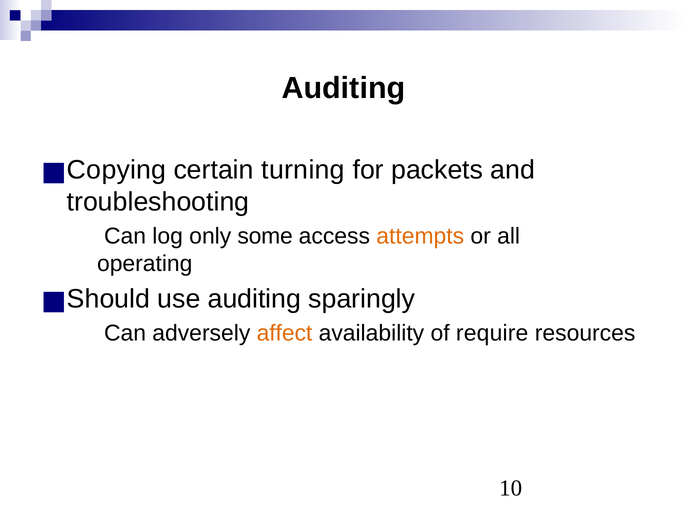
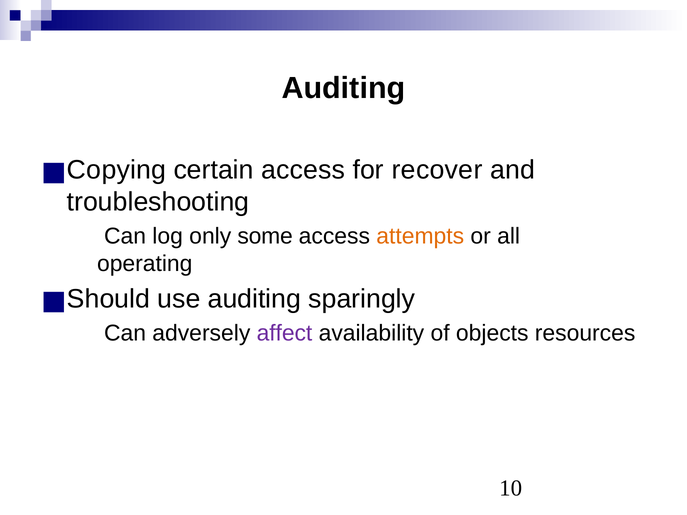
certain turning: turning -> access
packets: packets -> recover
affect colour: orange -> purple
require: require -> objects
